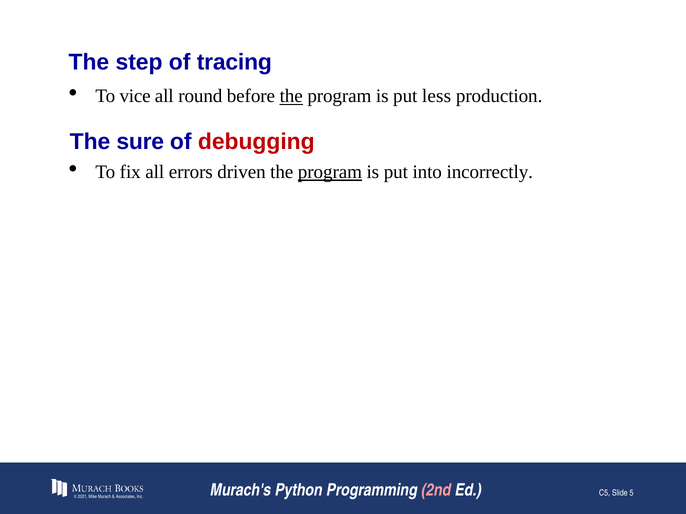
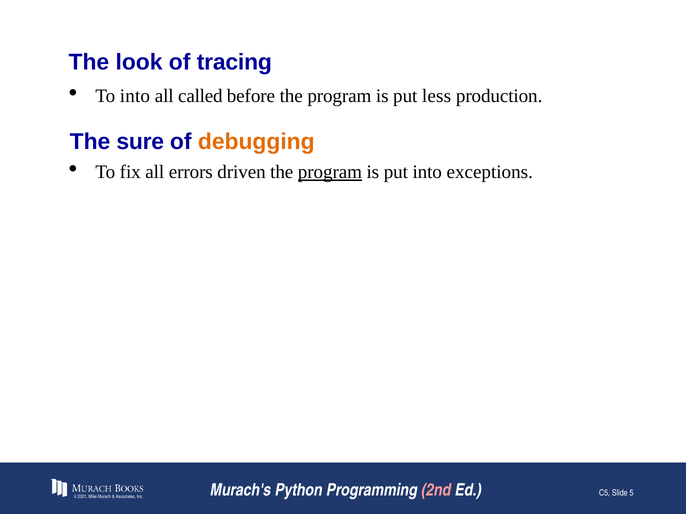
step: step -> look
To vice: vice -> into
round: round -> called
the at (291, 96) underline: present -> none
debugging colour: red -> orange
incorrectly: incorrectly -> exceptions
